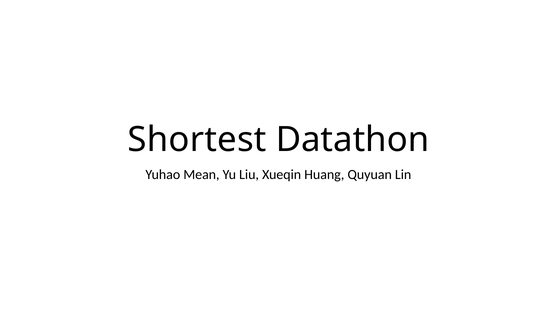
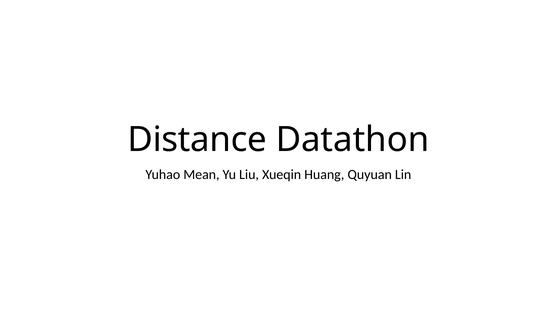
Shortest: Shortest -> Distance
